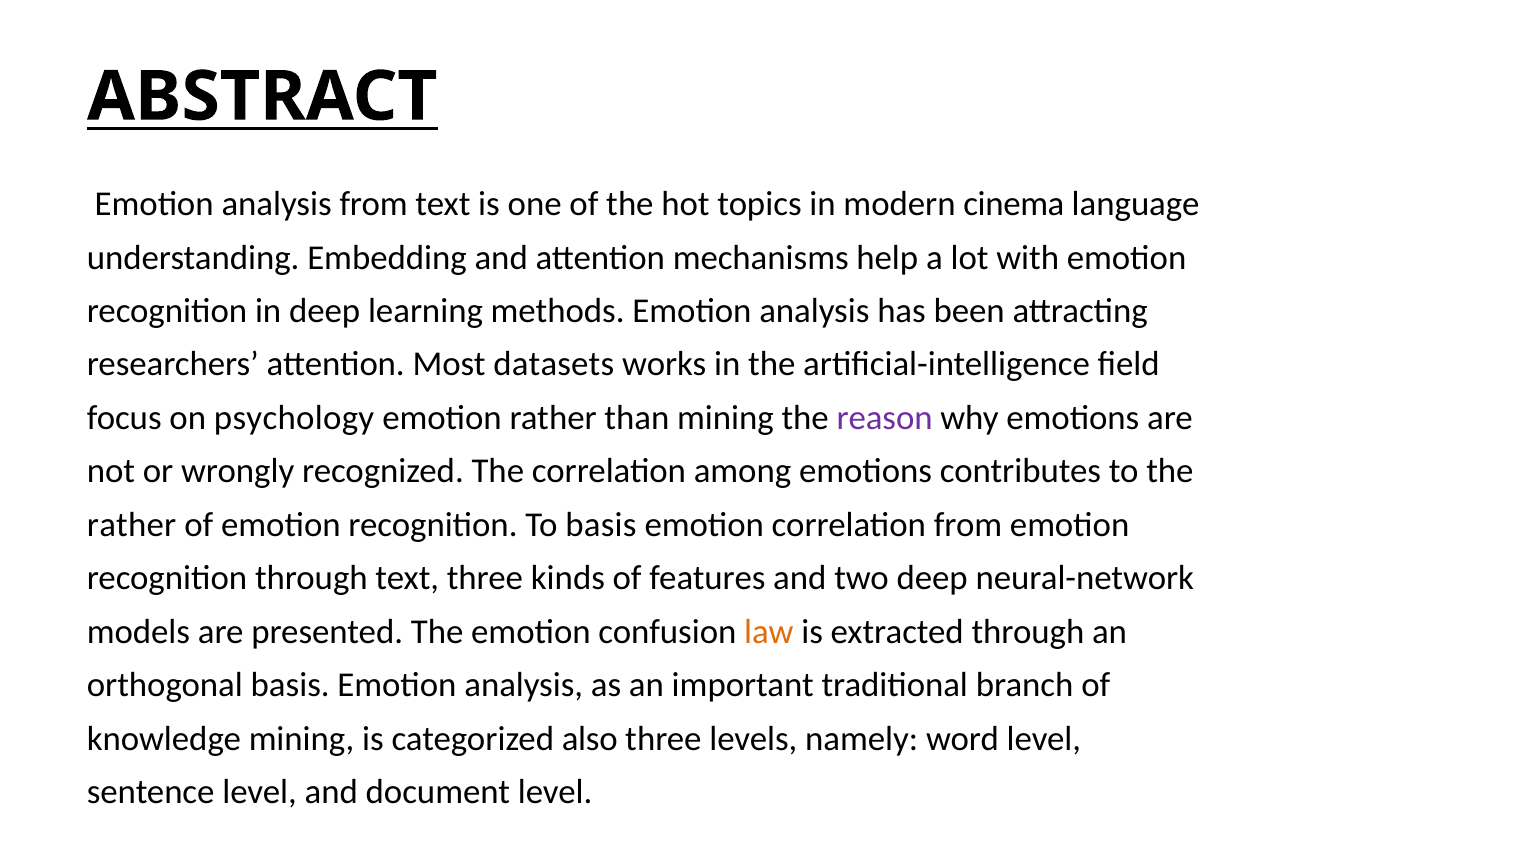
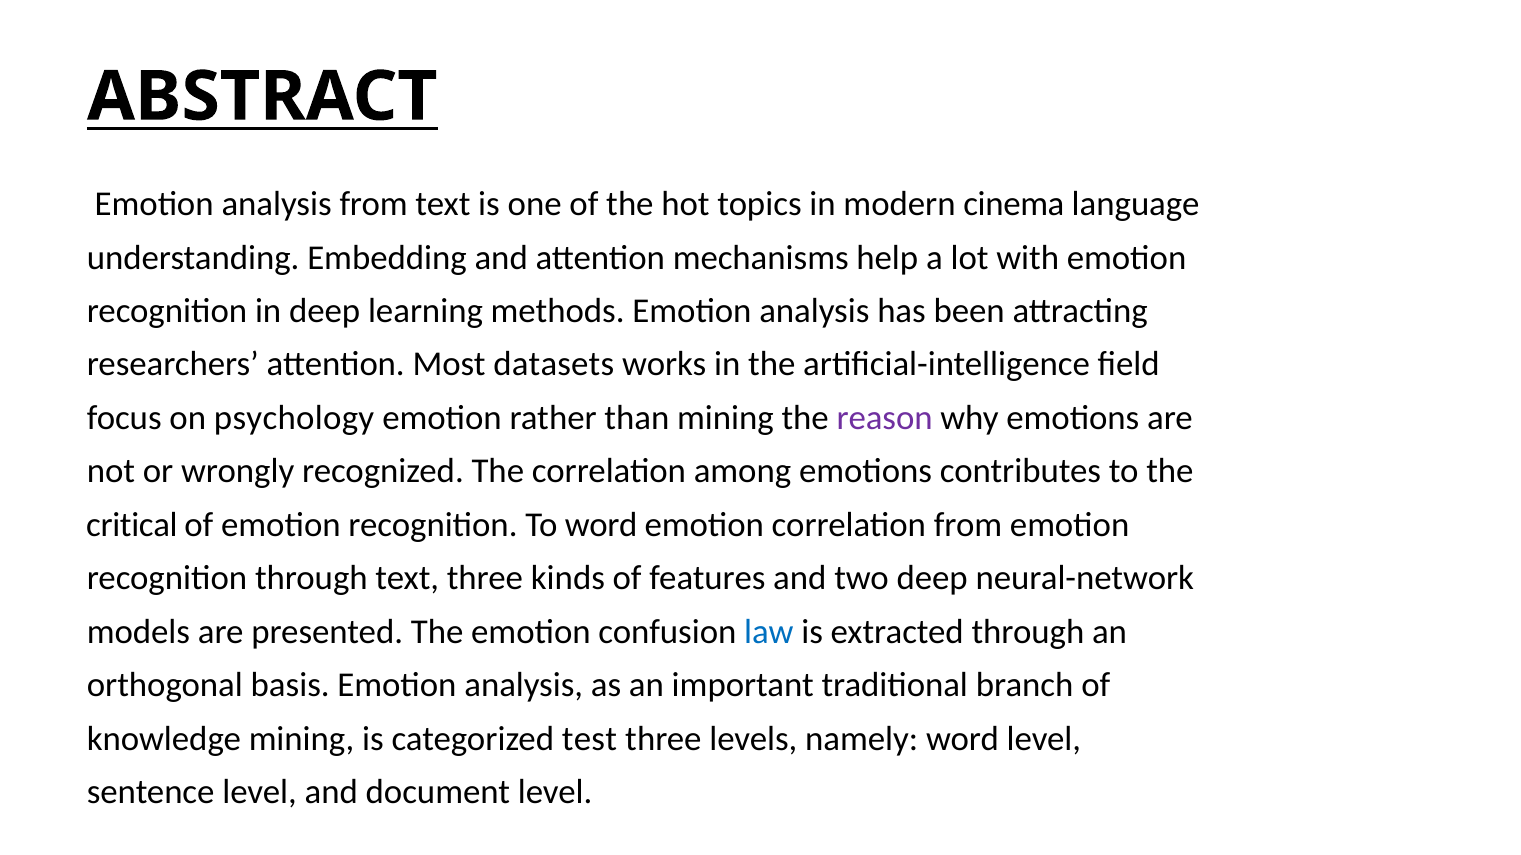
rather at (132, 525): rather -> critical
To basis: basis -> word
law colour: orange -> blue
also: also -> test
